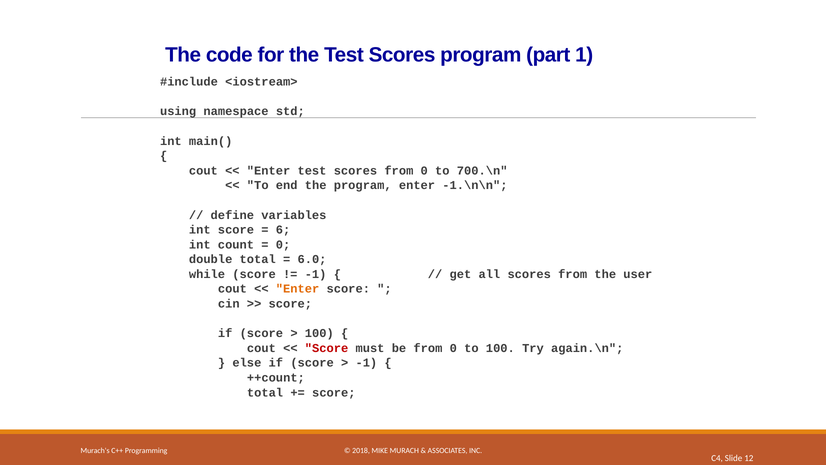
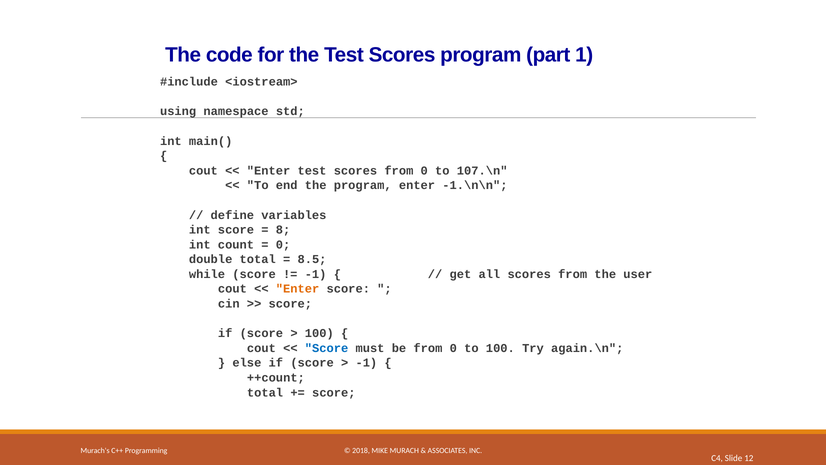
700.\n: 700.\n -> 107.\n
6: 6 -> 8
6.0: 6.0 -> 8.5
Score at (327, 348) colour: red -> blue
